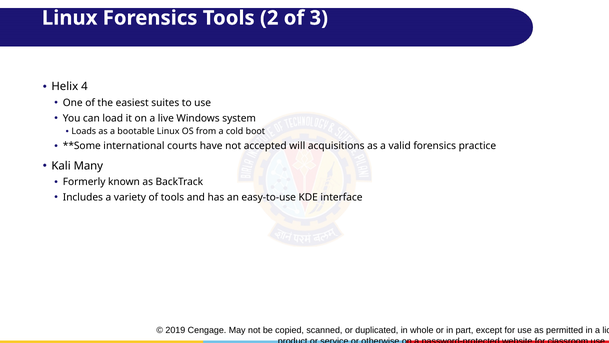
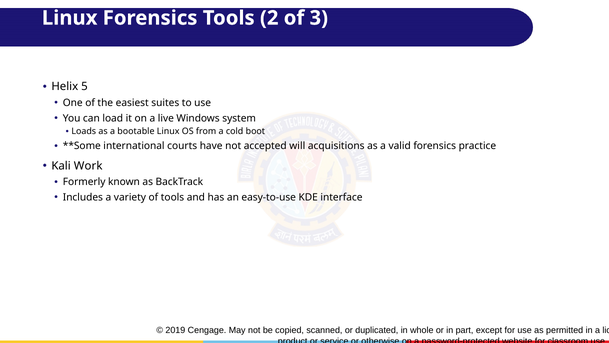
4: 4 -> 5
Many: Many -> Work
